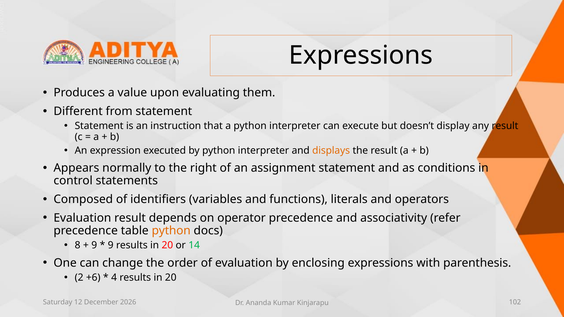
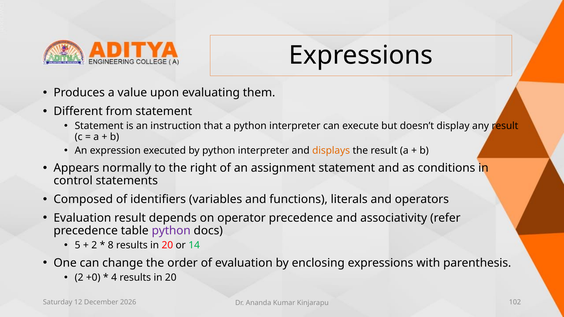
python at (171, 231) colour: orange -> purple
8: 8 -> 5
9 at (94, 245): 9 -> 2
9 at (111, 245): 9 -> 8
+6: +6 -> +0
